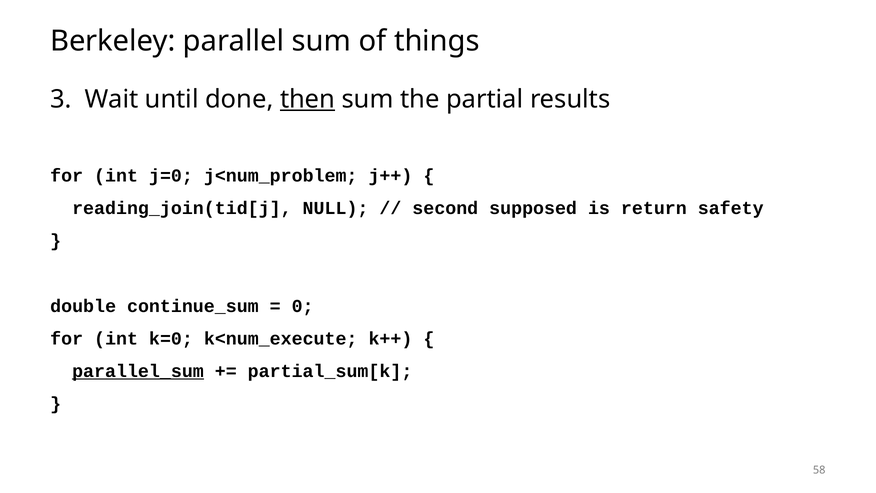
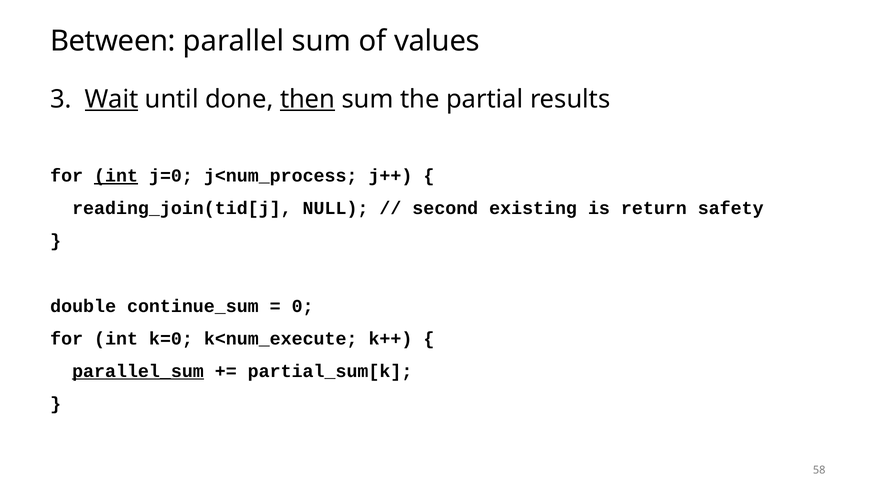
Berkeley: Berkeley -> Between
things: things -> values
Wait underline: none -> present
int at (116, 176) underline: none -> present
j<num_problem: j<num_problem -> j<num_process
supposed: supposed -> existing
